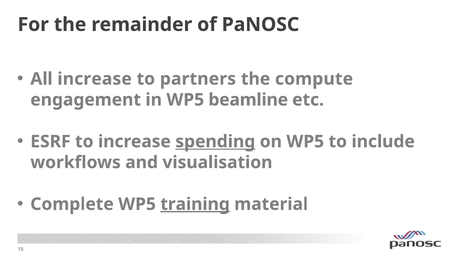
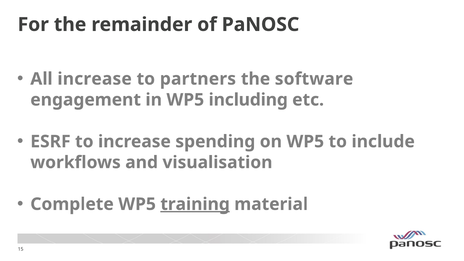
compute: compute -> software
beamline: beamline -> including
spending underline: present -> none
